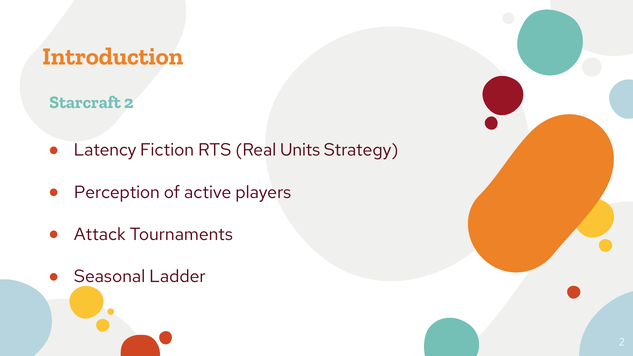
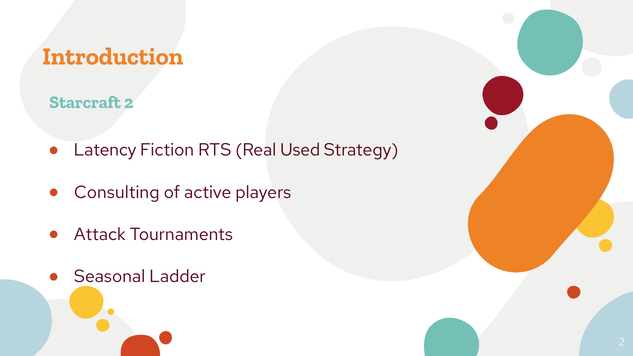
Units: Units -> Used
Perception: Perception -> Consulting
